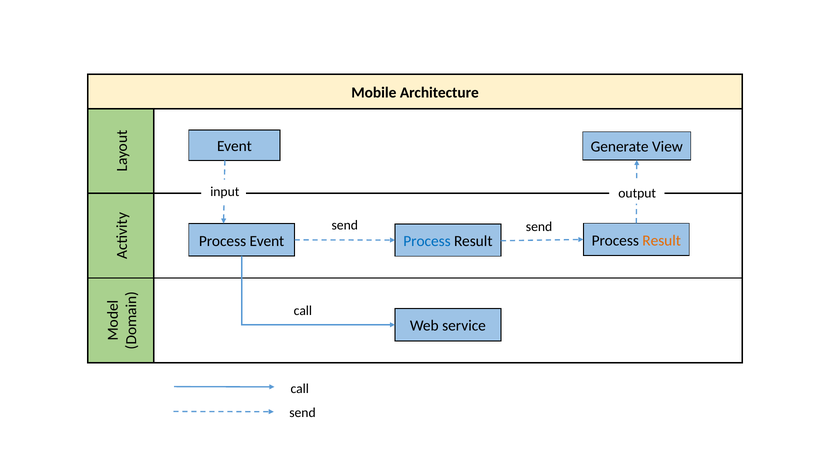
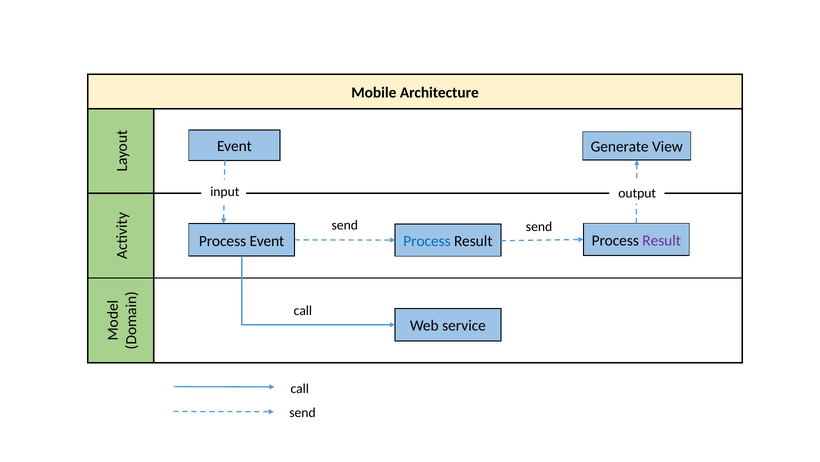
Result at (662, 240) colour: orange -> purple
